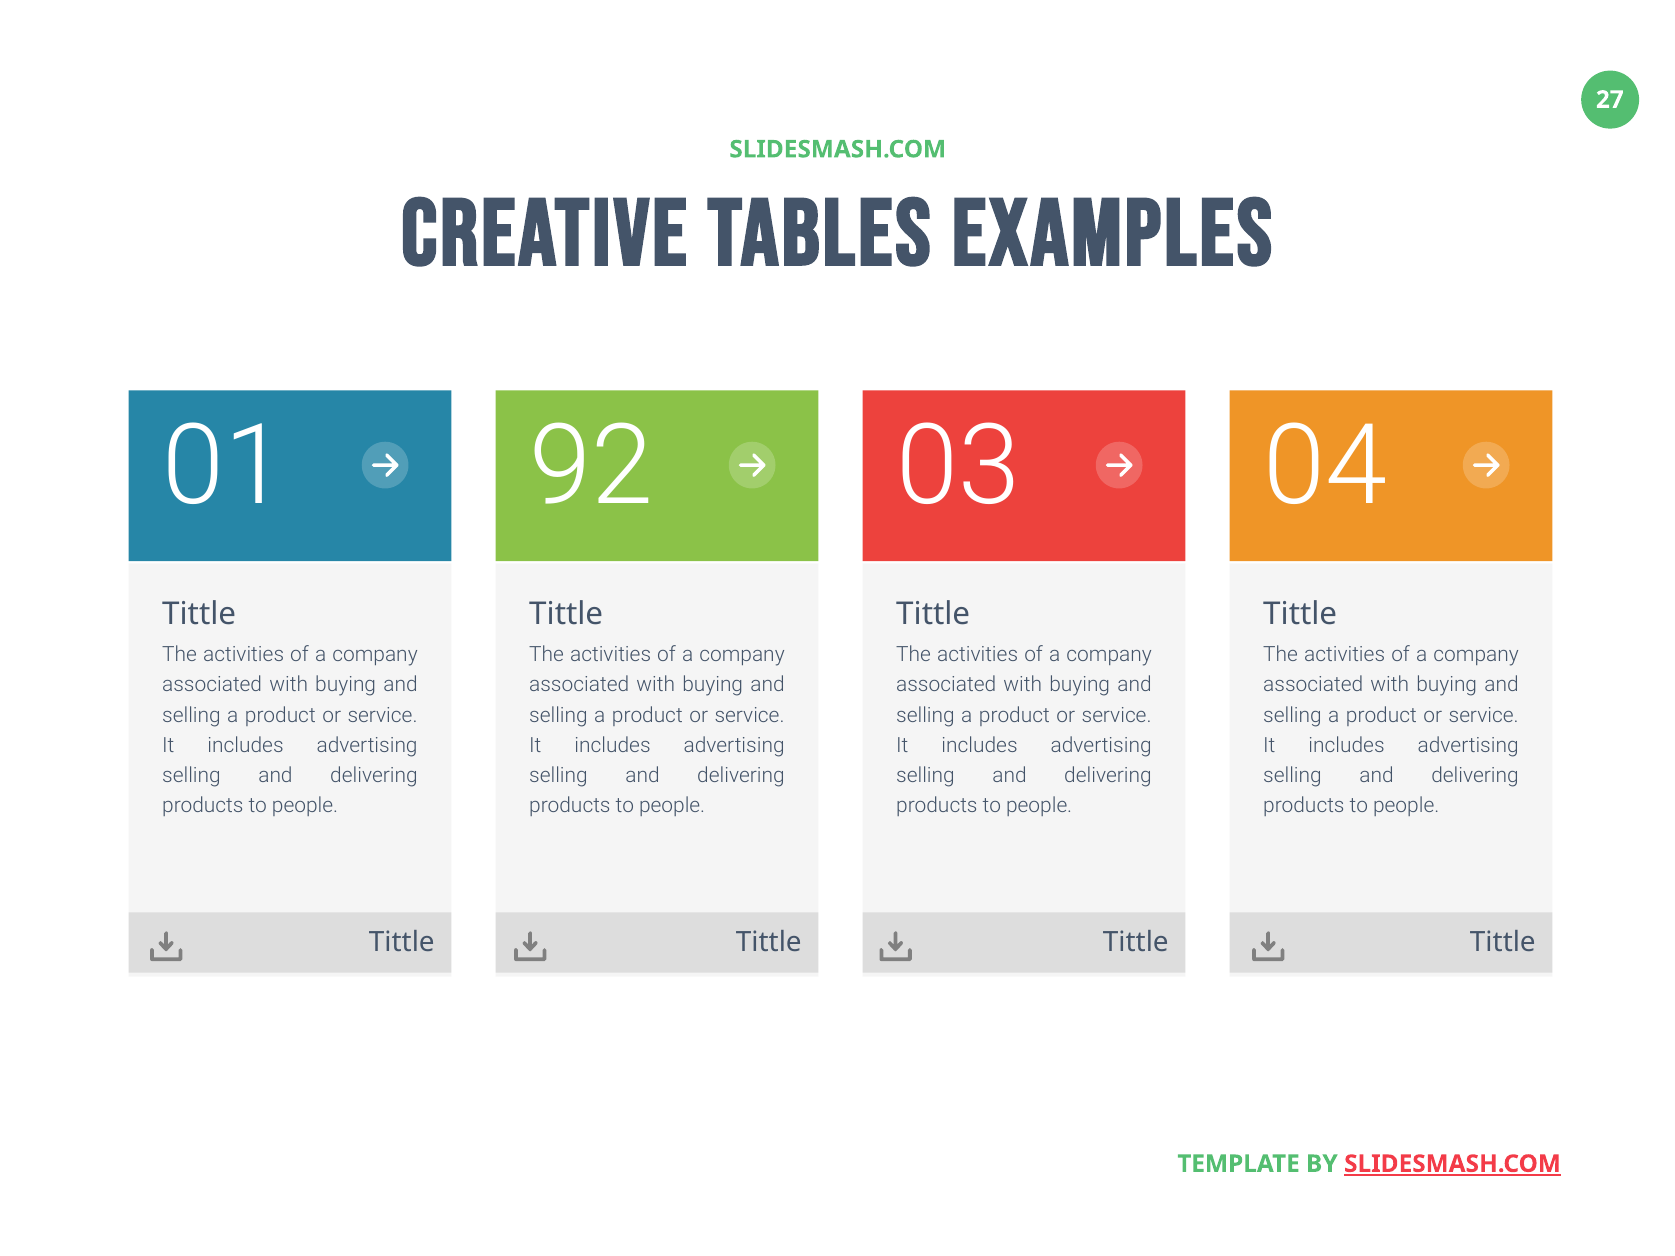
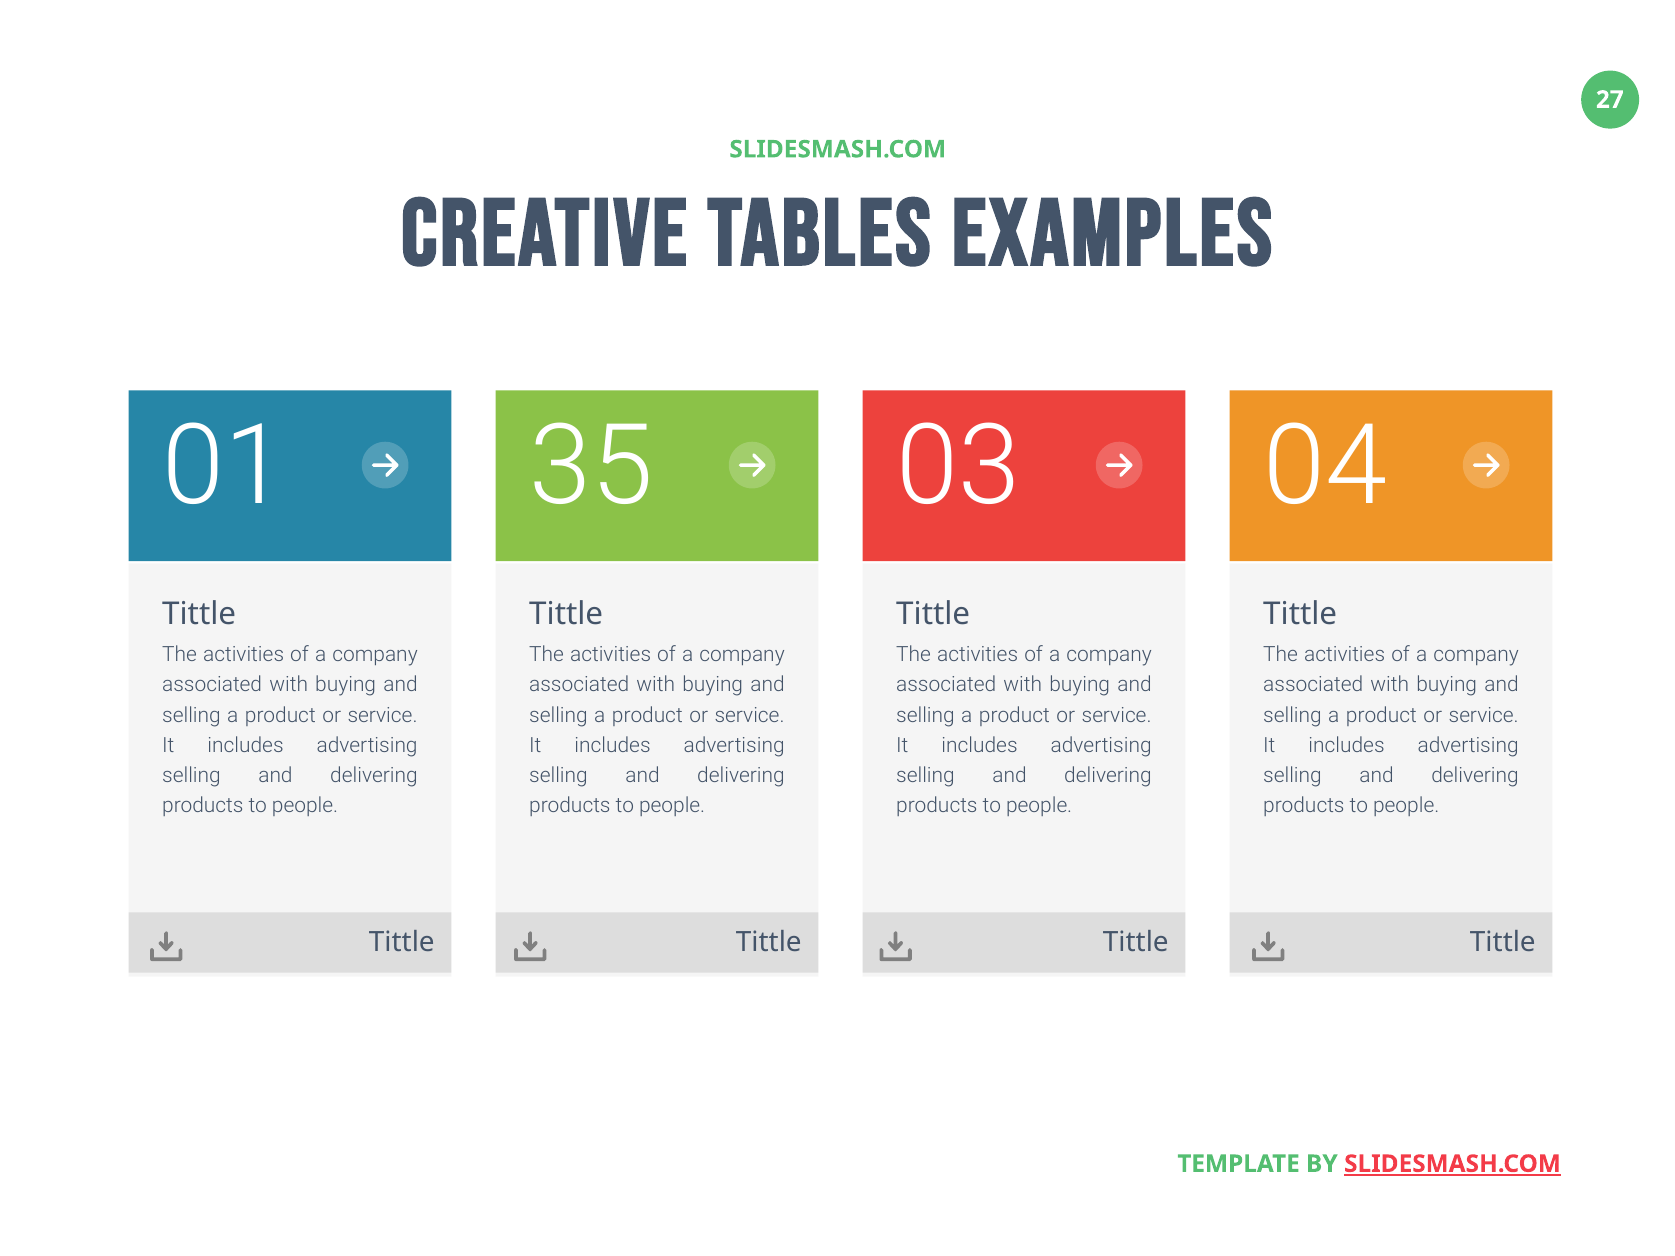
92: 92 -> 35
